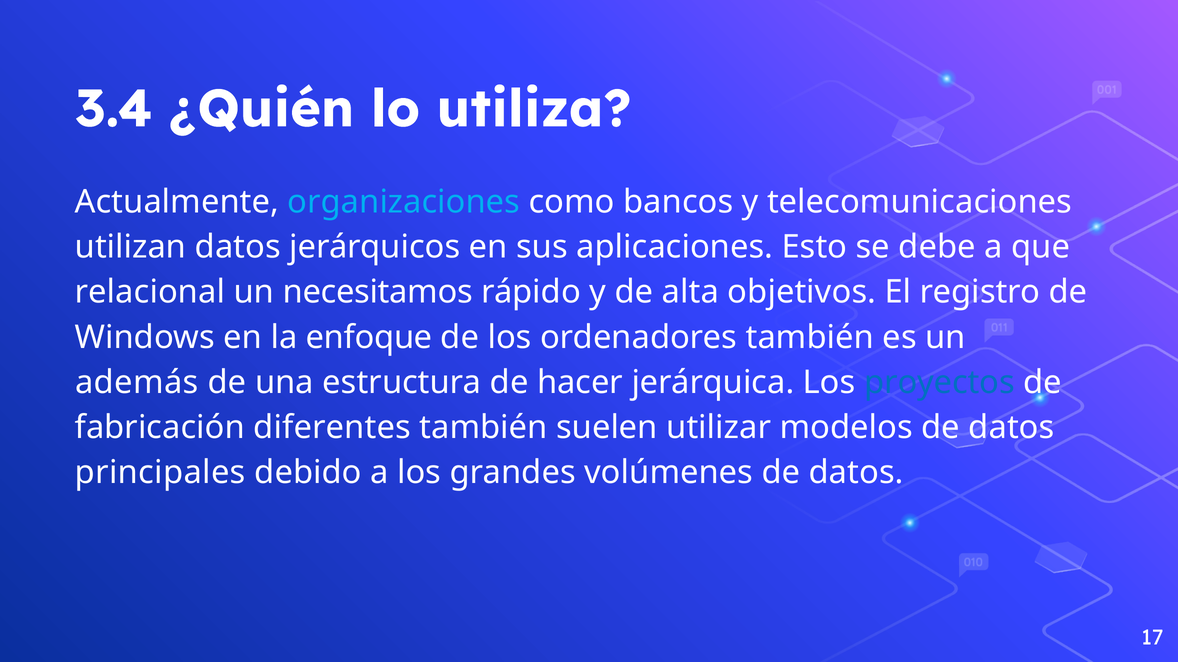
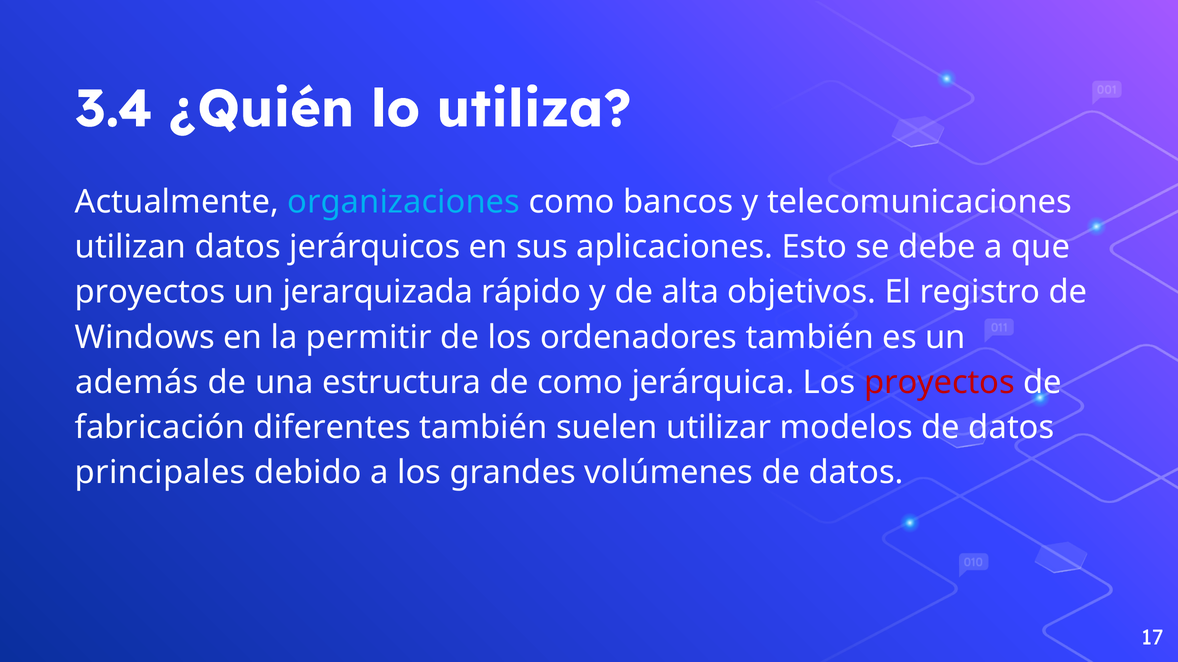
relacional at (150, 292): relacional -> proyectos
necesitamos: necesitamos -> jerarquizada
enfoque: enfoque -> permitir
de hacer: hacer -> como
proyectos at (939, 383) colour: blue -> red
